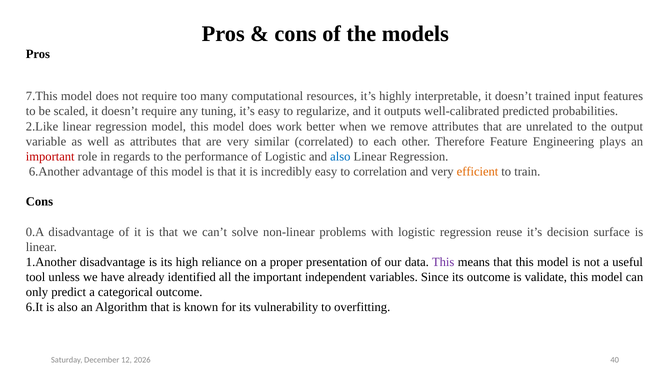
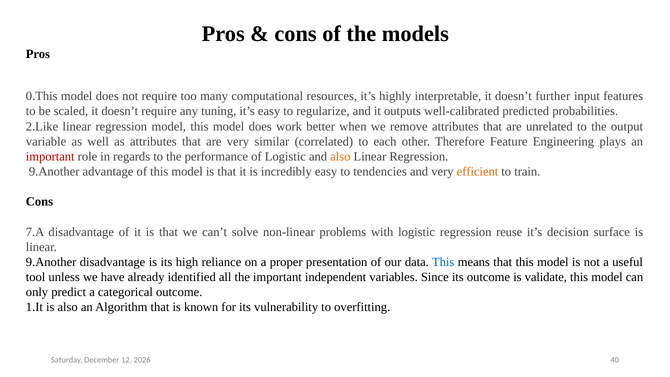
7.This: 7.This -> 0.This
trained: trained -> further
also at (340, 156) colour: blue -> orange
6.Another at (54, 172): 6.Another -> 9.Another
correlation: correlation -> tendencies
0.A: 0.A -> 7.A
1.Another at (51, 262): 1.Another -> 9.Another
This at (443, 262) colour: purple -> blue
6.It: 6.It -> 1.It
